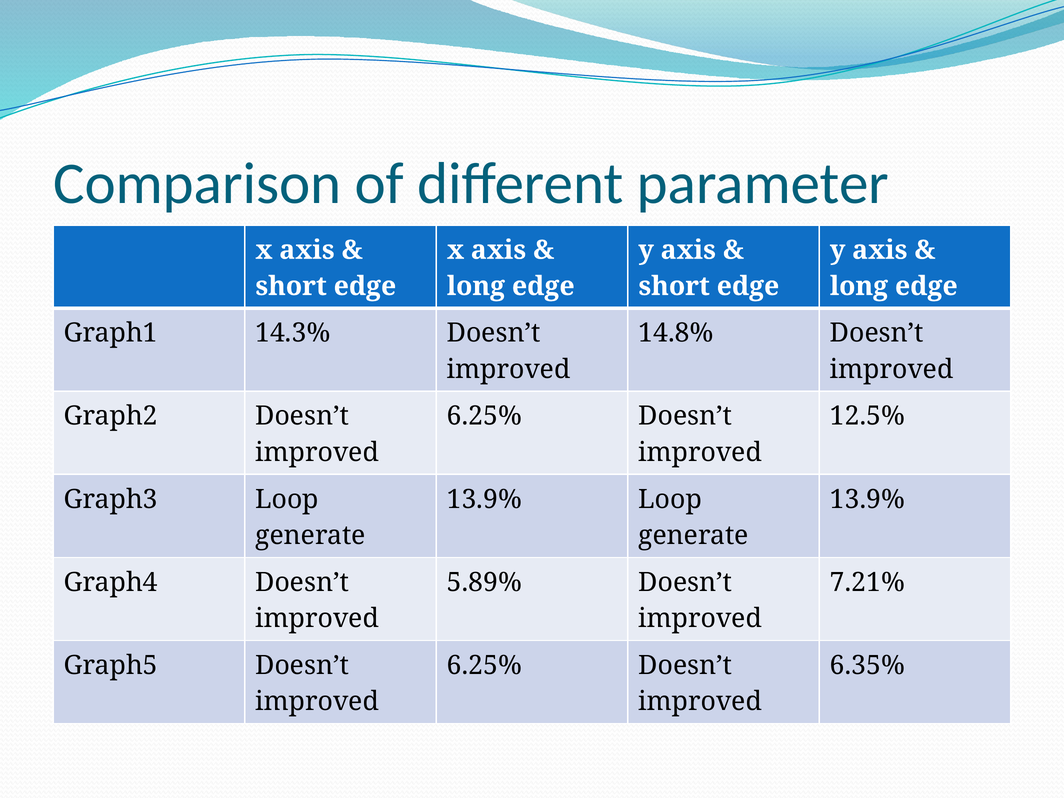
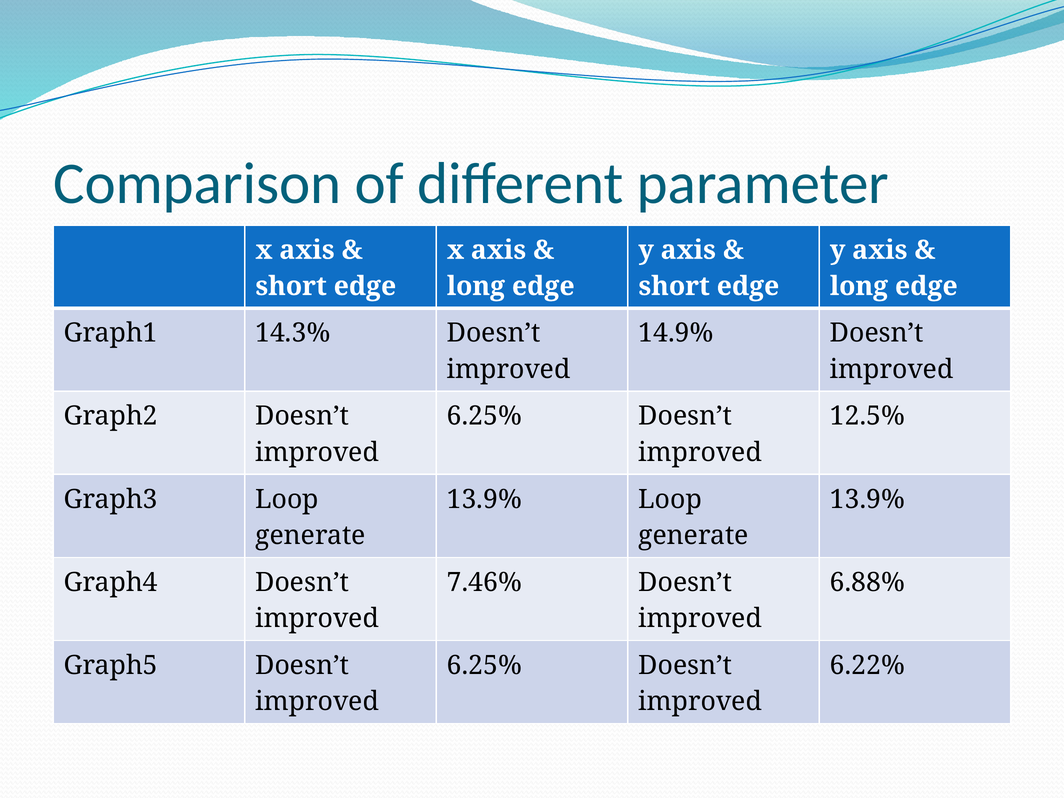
14.8%: 14.8% -> 14.9%
5.89%: 5.89% -> 7.46%
7.21%: 7.21% -> 6.88%
6.35%: 6.35% -> 6.22%
